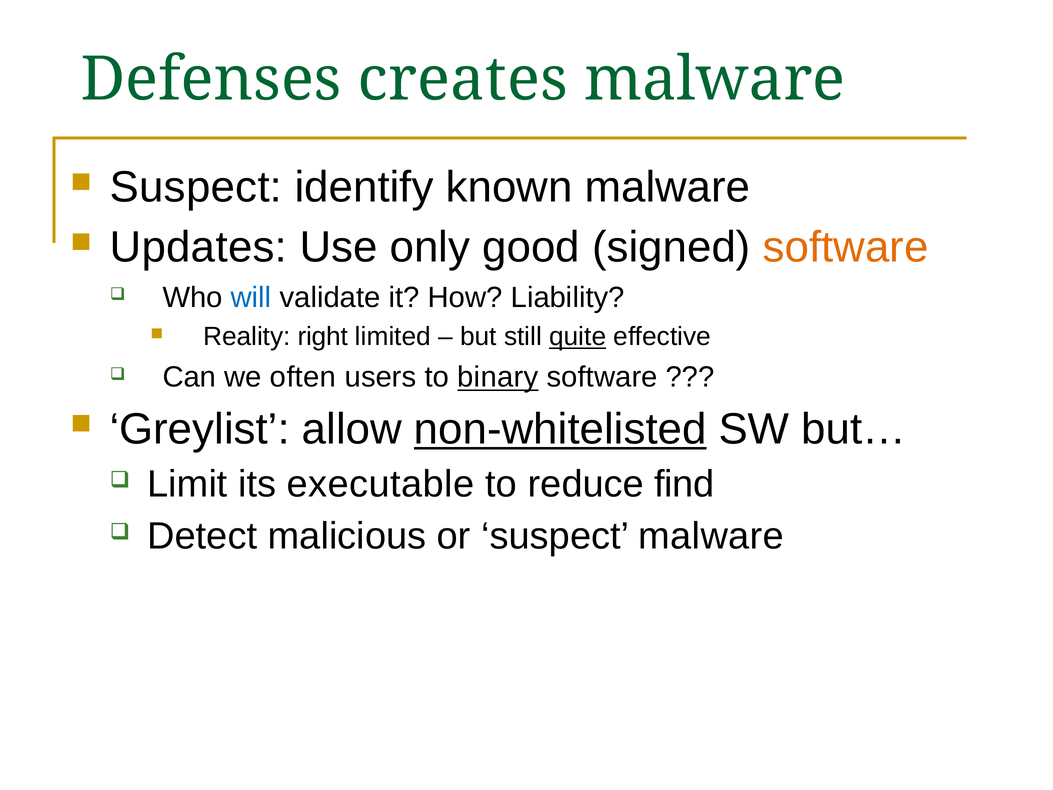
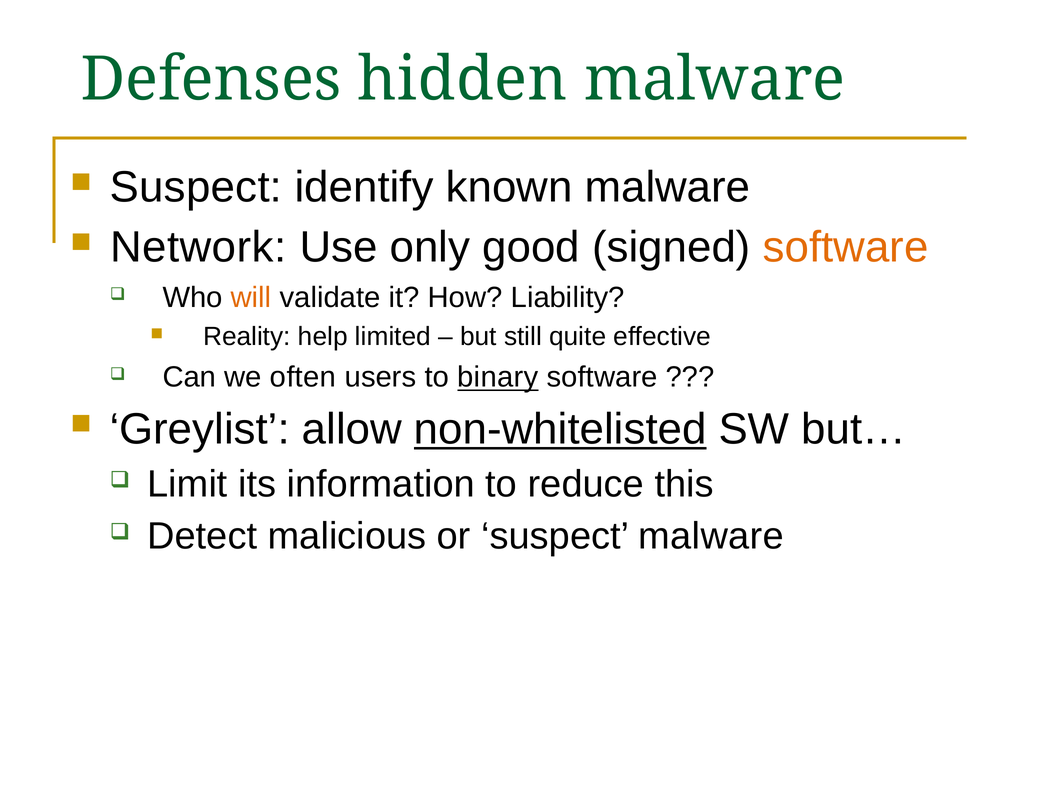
creates: creates -> hidden
Updates: Updates -> Network
will colour: blue -> orange
right: right -> help
quite underline: present -> none
executable: executable -> information
find: find -> this
